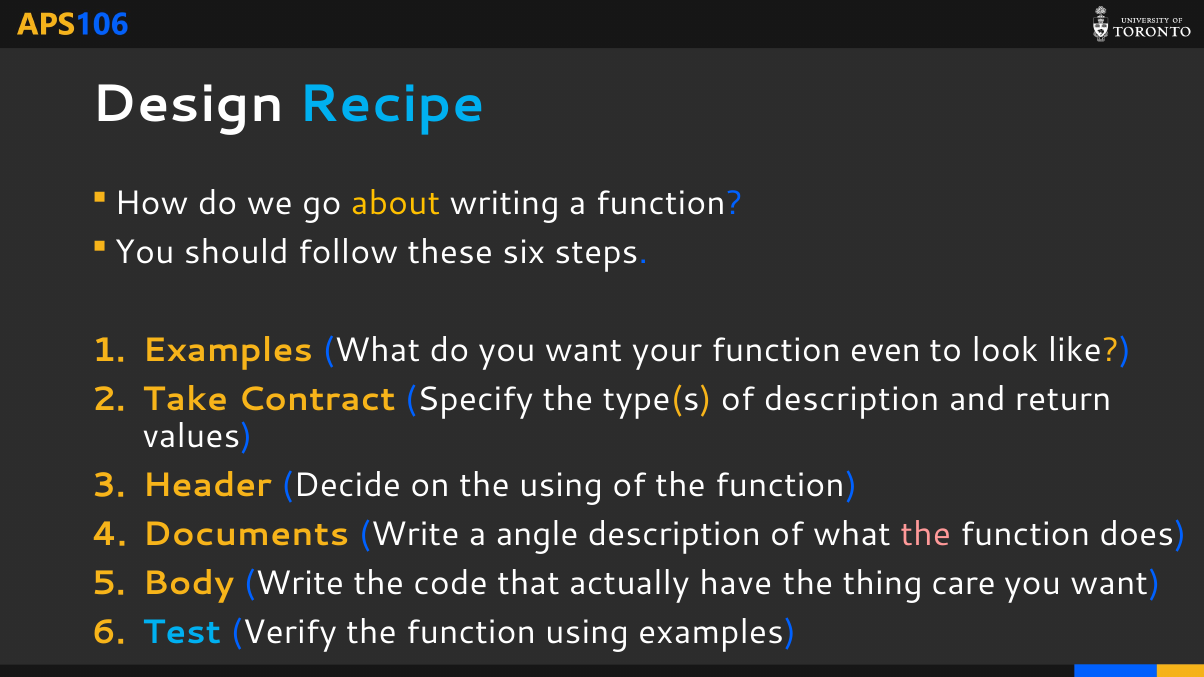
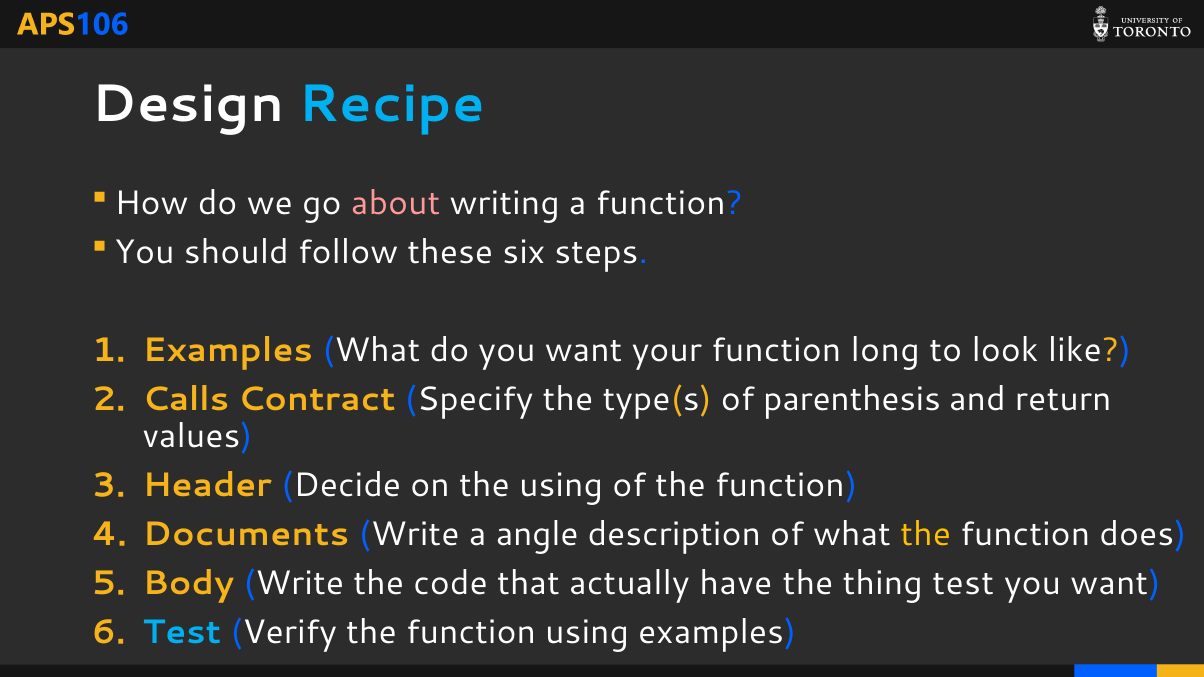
about colour: yellow -> pink
even: even -> long
Take: Take -> Calls
of description: description -> parenthesis
the at (926, 534) colour: pink -> yellow
thing care: care -> test
